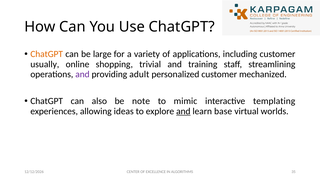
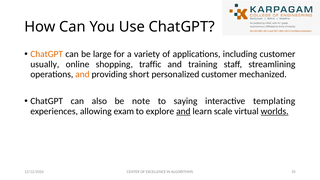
trivial: trivial -> traffic
and at (82, 74) colour: purple -> orange
adult: adult -> short
mimic: mimic -> saying
ideas: ideas -> exam
base: base -> scale
worlds underline: none -> present
